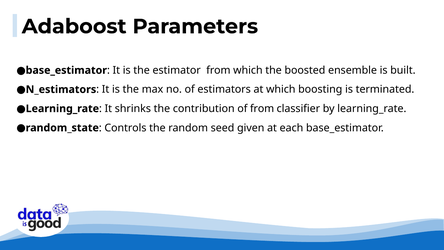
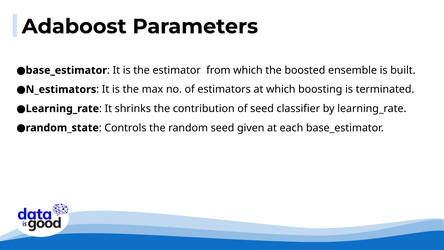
of from: from -> seed
